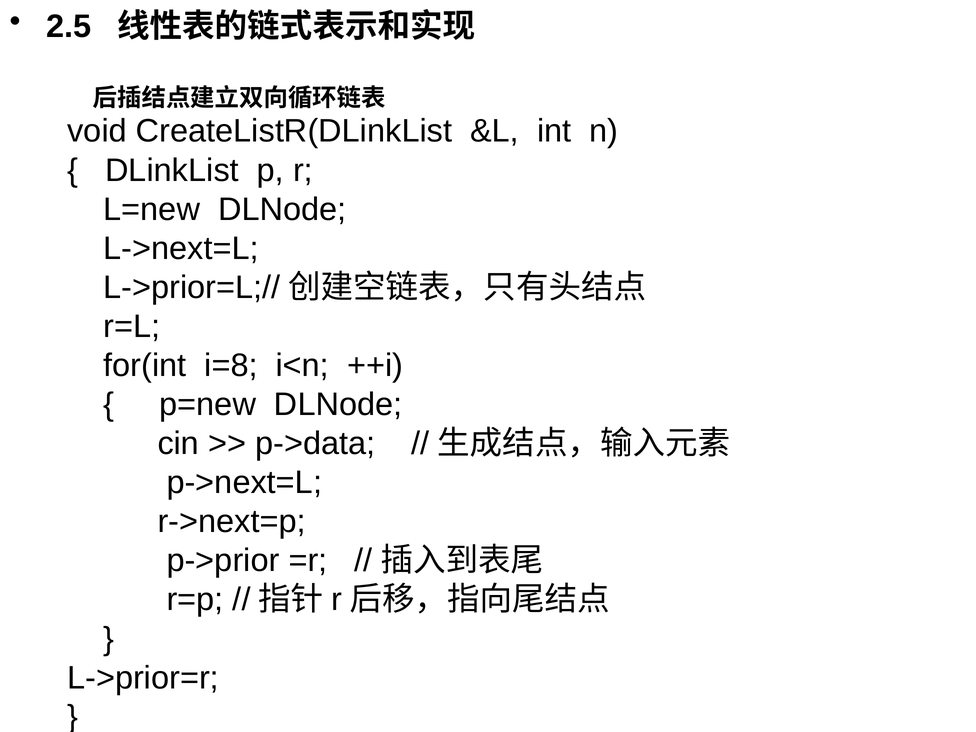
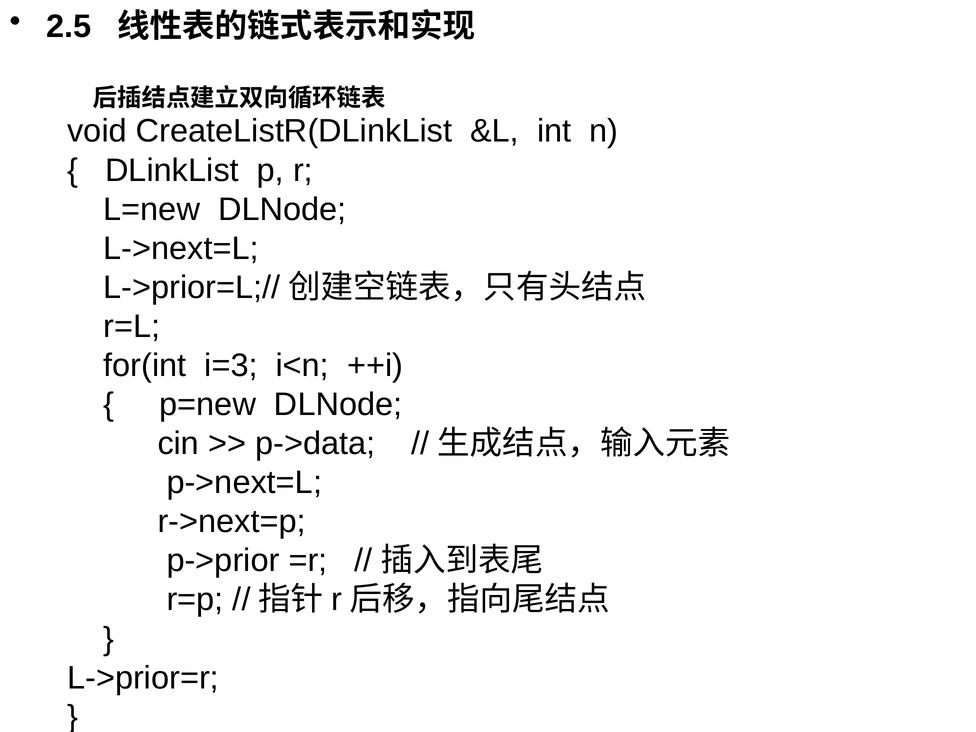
i=8: i=8 -> i=3
